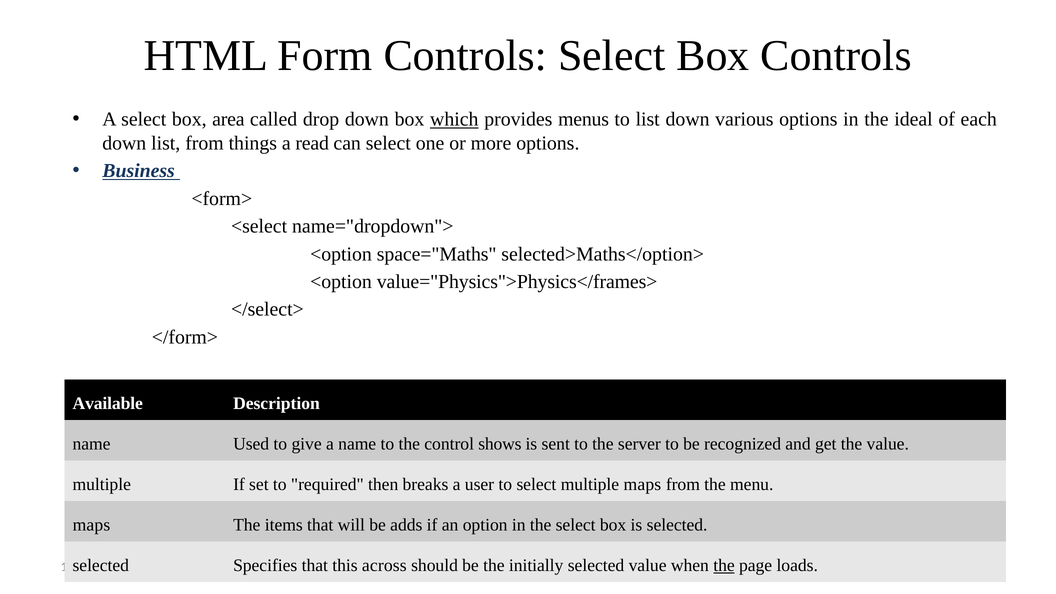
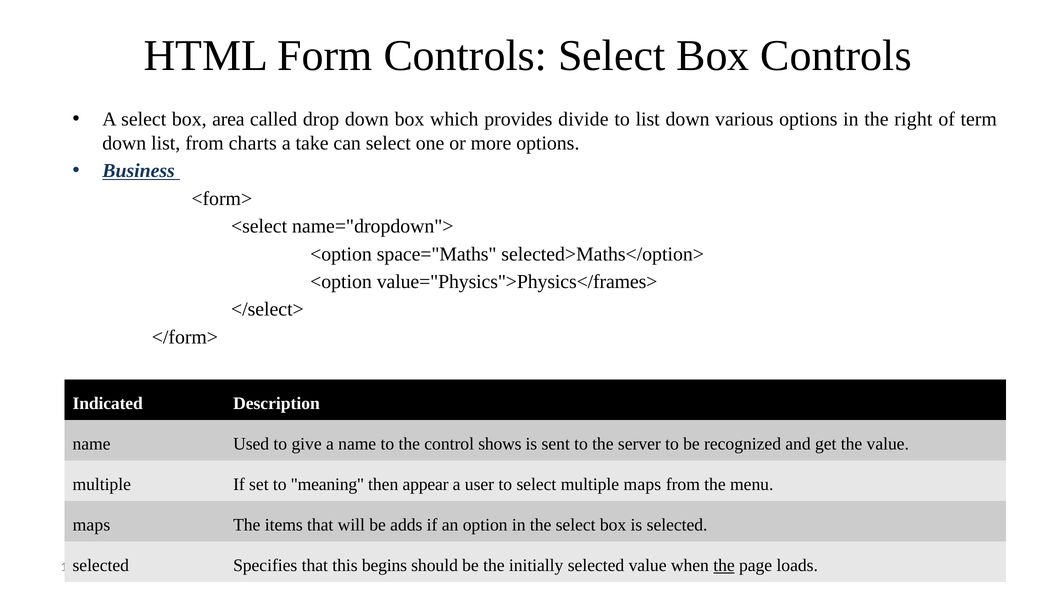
which underline: present -> none
menus: menus -> divide
ideal: ideal -> right
each: each -> term
things: things -> charts
read: read -> take
Available: Available -> Indicated
required: required -> meaning
breaks: breaks -> appear
across: across -> begins
